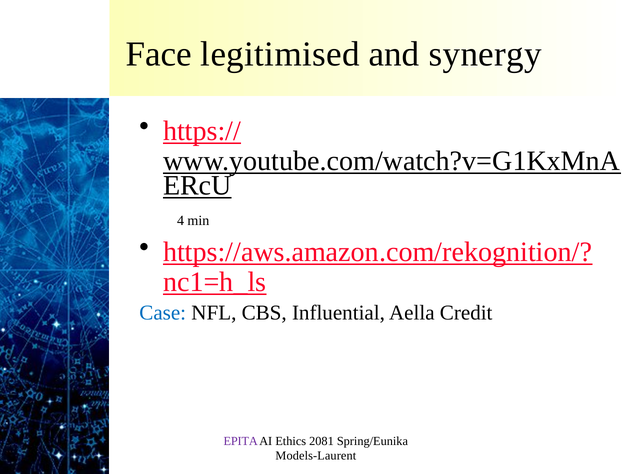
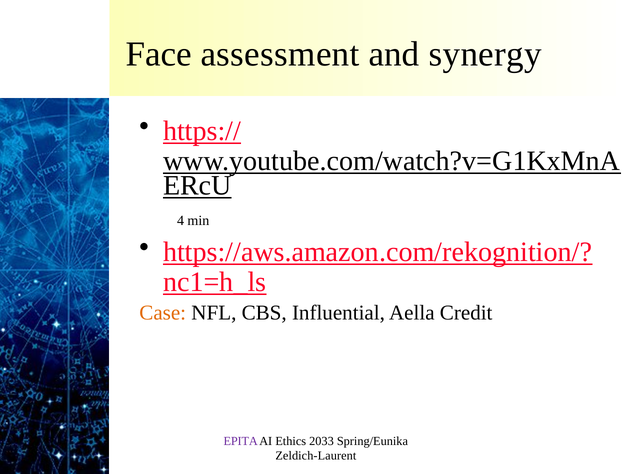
legitimised: legitimised -> assessment
Case colour: blue -> orange
2081: 2081 -> 2033
Models-Laurent: Models-Laurent -> Zeldich-Laurent
